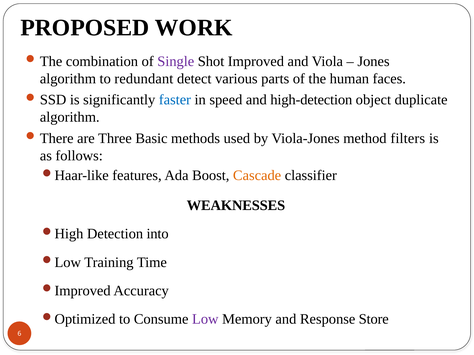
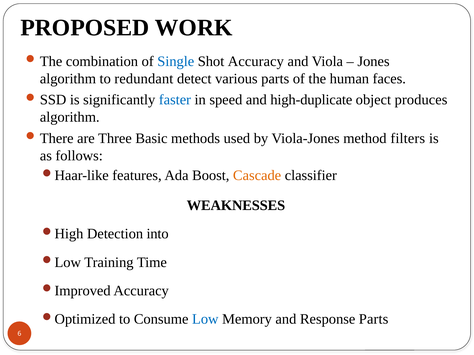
Single colour: purple -> blue
Shot Improved: Improved -> Accuracy
high-detection: high-detection -> high-duplicate
duplicate: duplicate -> produces
Low colour: purple -> blue
Response Store: Store -> Parts
